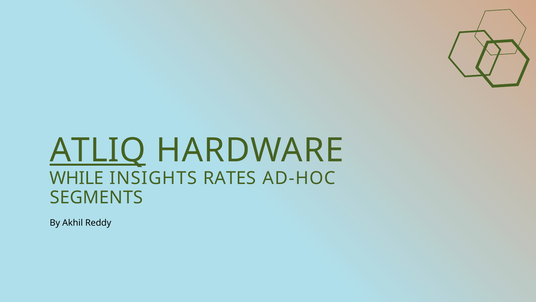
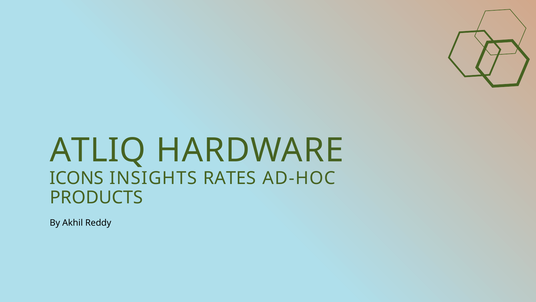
ATLIQ underline: present -> none
WHILE: WHILE -> ICONS
SEGMENTS: SEGMENTS -> PRODUCTS
